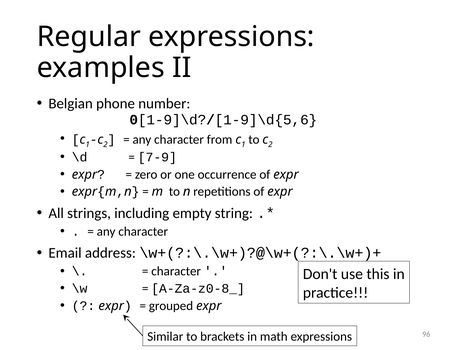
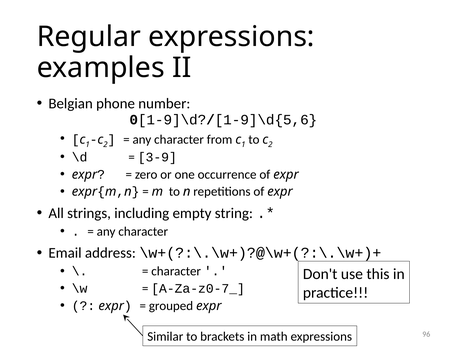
7-9: 7-9 -> 3-9
A-Za-z0-8_: A-Za-z0-8_ -> A-Za-z0-7_
